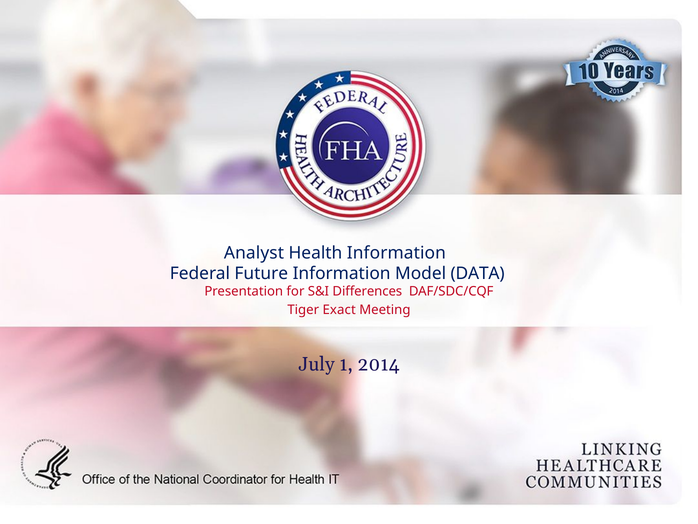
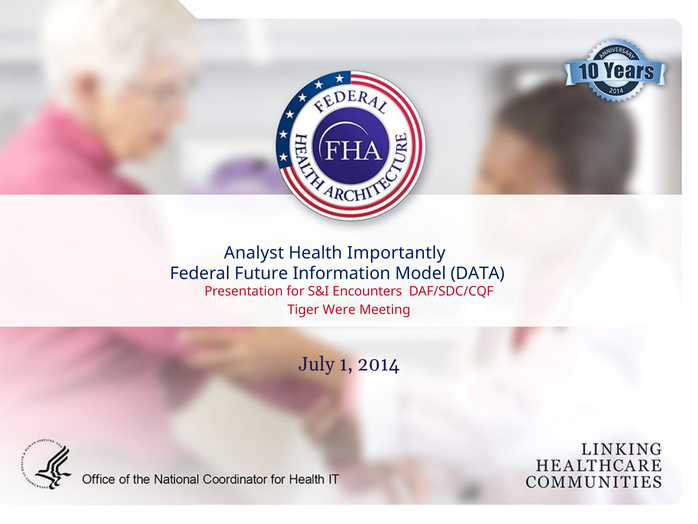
Health Information: Information -> Importantly
Differences: Differences -> Encounters
Exact: Exact -> Were
